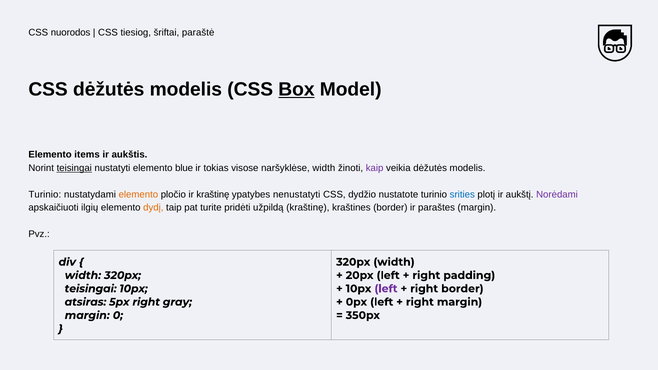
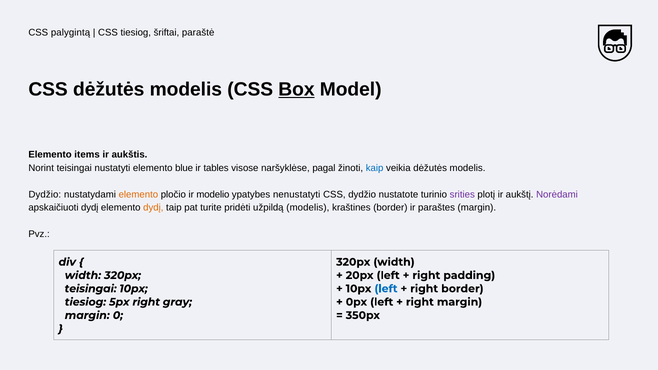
nuorodos: nuorodos -> palygintą
teisingai at (74, 168) underline: present -> none
tokias: tokias -> tables
naršyklėse width: width -> pagal
kaip colour: purple -> blue
Turinio at (45, 195): Turinio -> Dydžio
ir kraštinę: kraštinę -> modelio
srities colour: blue -> purple
apskaičiuoti ilgių: ilgių -> dydį
užpildą kraštinę: kraštinę -> modelis
left at (386, 289) colour: purple -> blue
atsiras at (85, 302): atsiras -> tiesiog
